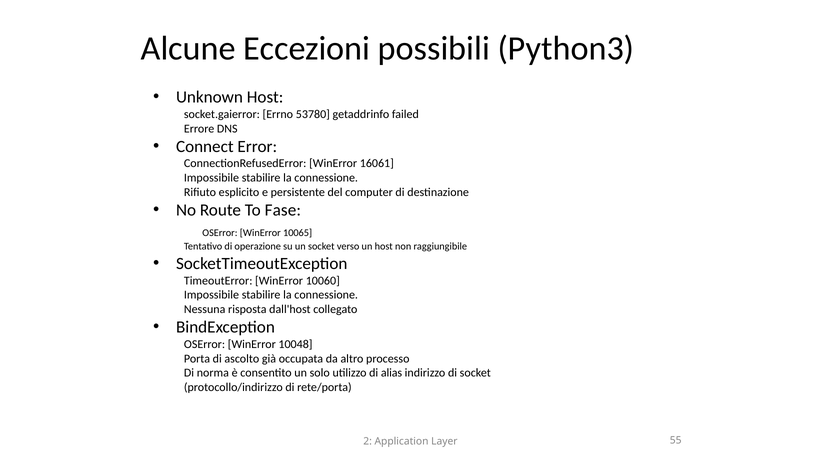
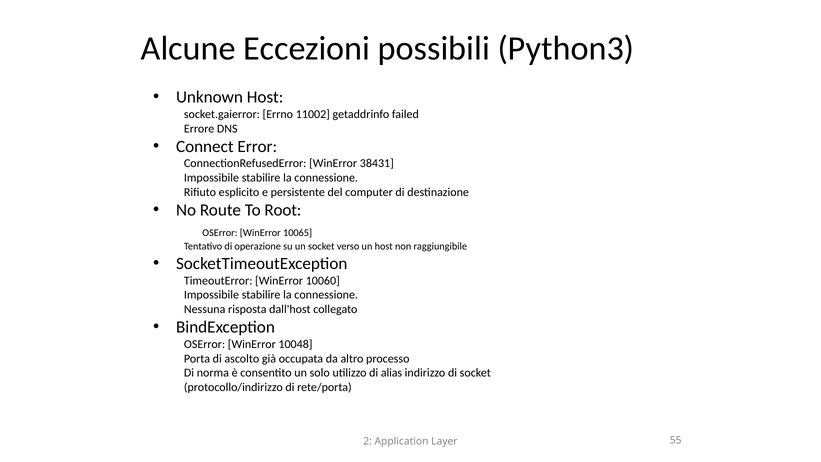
53780: 53780 -> 11002
16061: 16061 -> 38431
Fase: Fase -> Root
